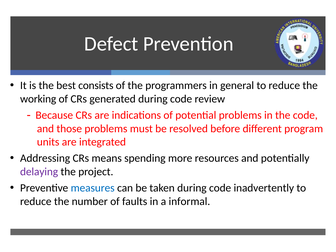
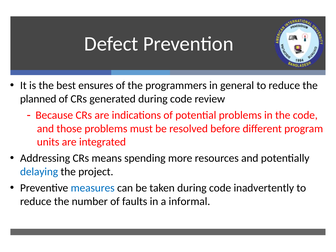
consists: consists -> ensures
working: working -> planned
delaying colour: purple -> blue
